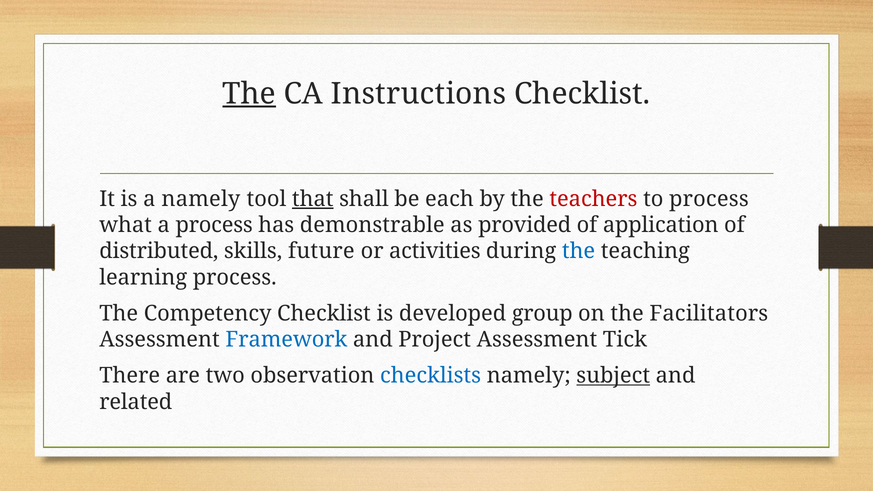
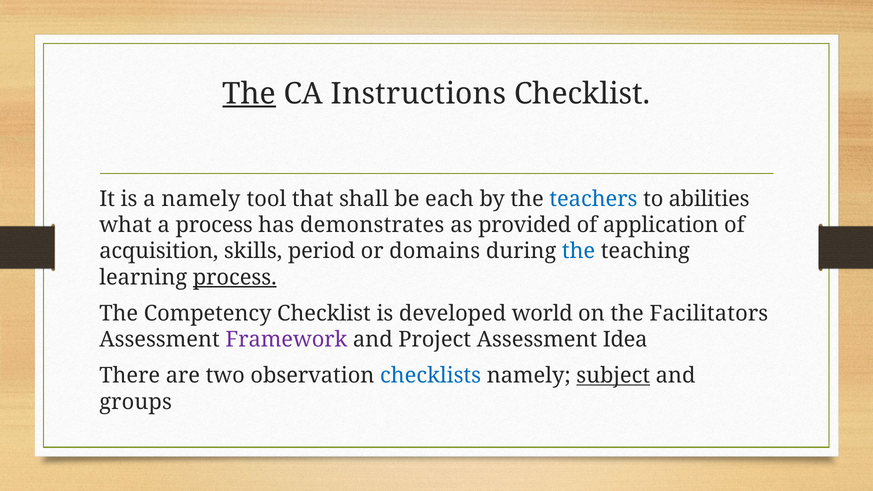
that underline: present -> none
teachers colour: red -> blue
to process: process -> abilities
demonstrable: demonstrable -> demonstrates
distributed: distributed -> acquisition
future: future -> period
activities: activities -> domains
process at (235, 277) underline: none -> present
group: group -> world
Framework colour: blue -> purple
Tick: Tick -> Idea
related: related -> groups
